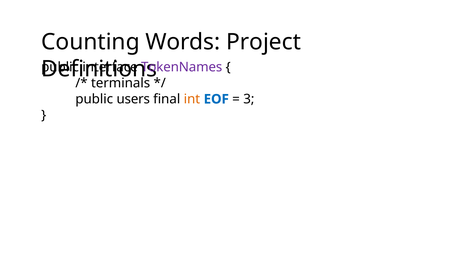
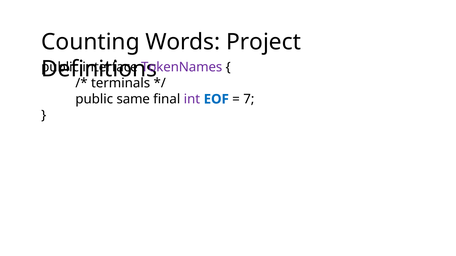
users: users -> same
int colour: orange -> purple
3: 3 -> 7
